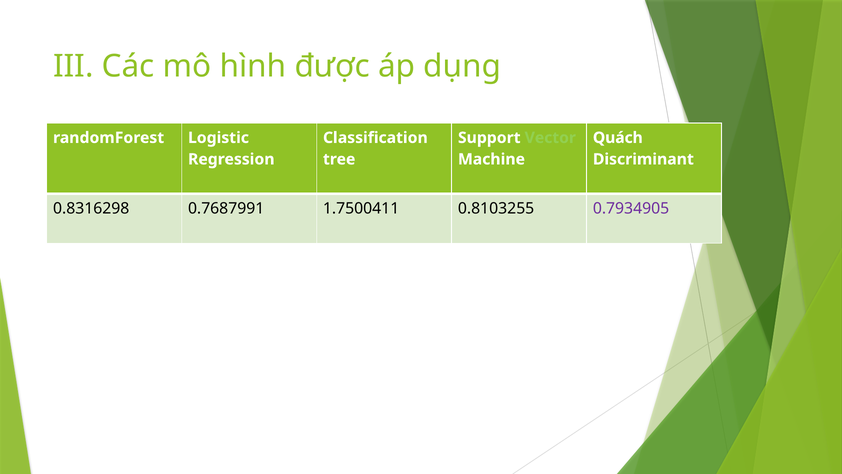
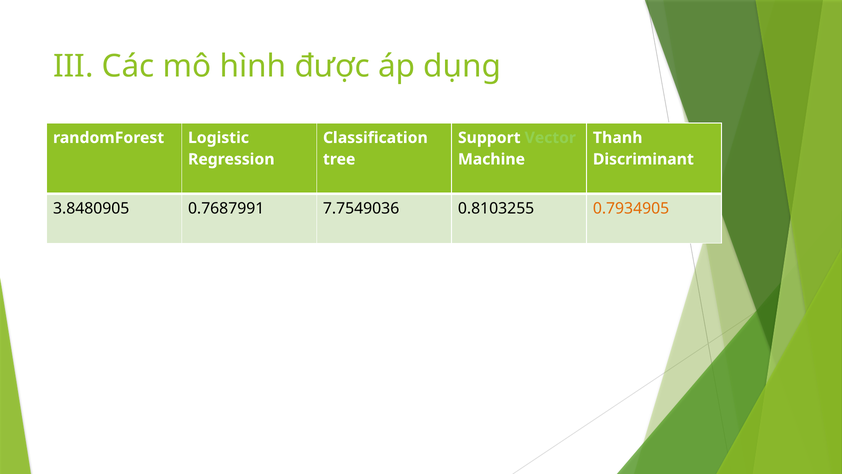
Quách: Quách -> Thanh
0.8316298: 0.8316298 -> 3.8480905
1.7500411: 1.7500411 -> 7.7549036
0.7934905 colour: purple -> orange
